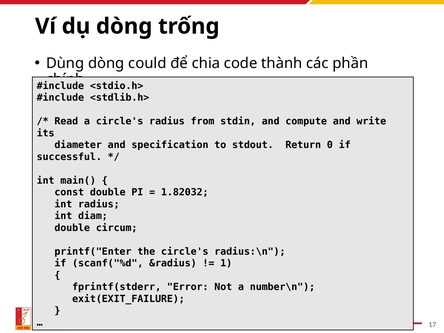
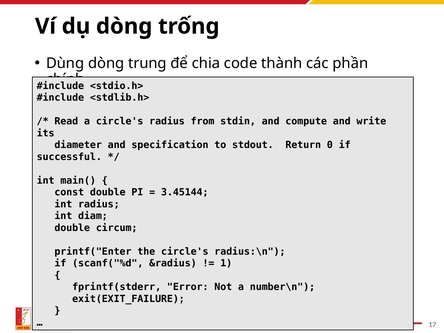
could: could -> trung
1.82032: 1.82032 -> 3.45144
